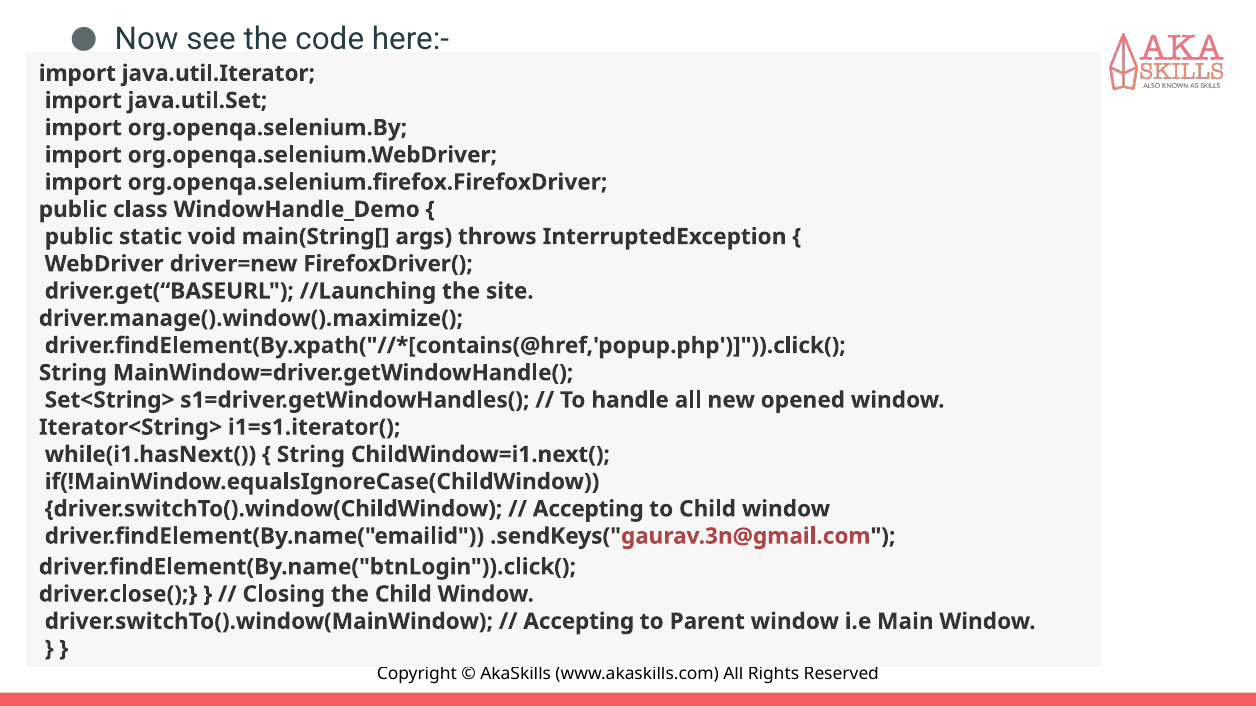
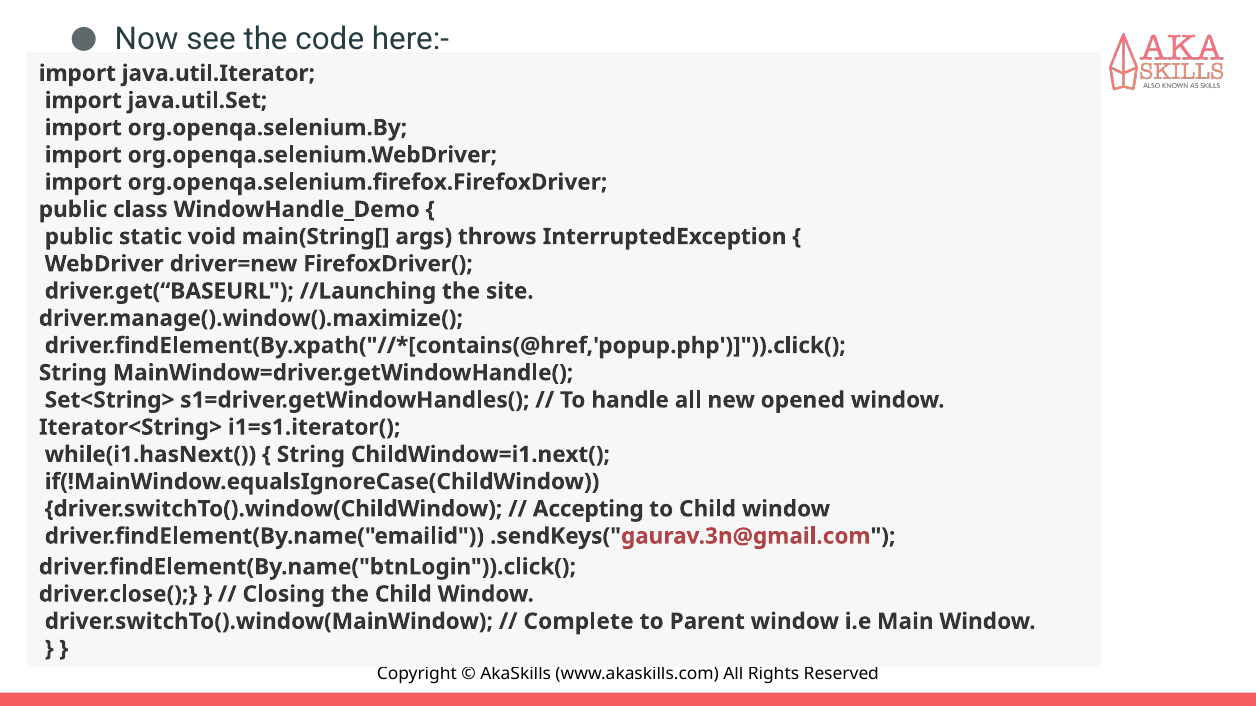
Accepting at (579, 622): Accepting -> Complete
